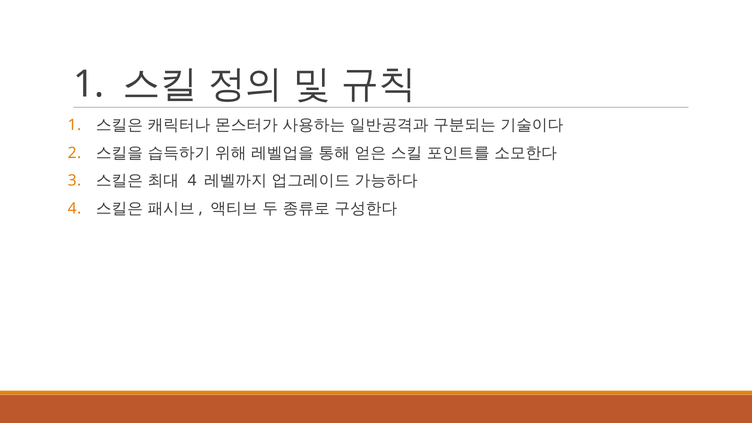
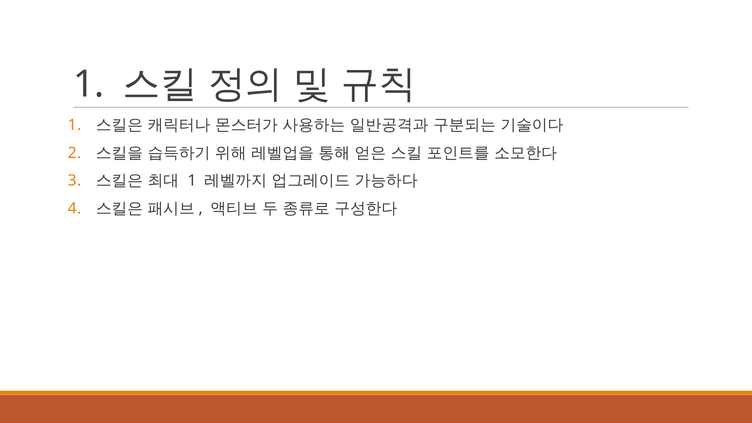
4 at (192, 181): 4 -> 1
